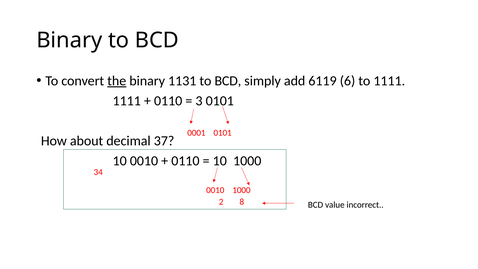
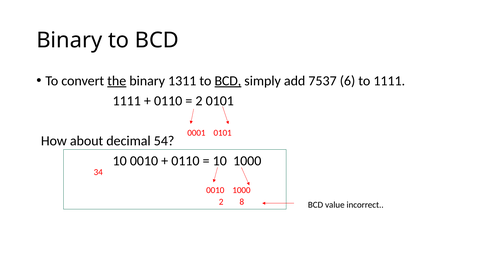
1131: 1131 -> 1311
BCD at (228, 81) underline: none -> present
6119: 6119 -> 7537
3 at (199, 101): 3 -> 2
37: 37 -> 54
